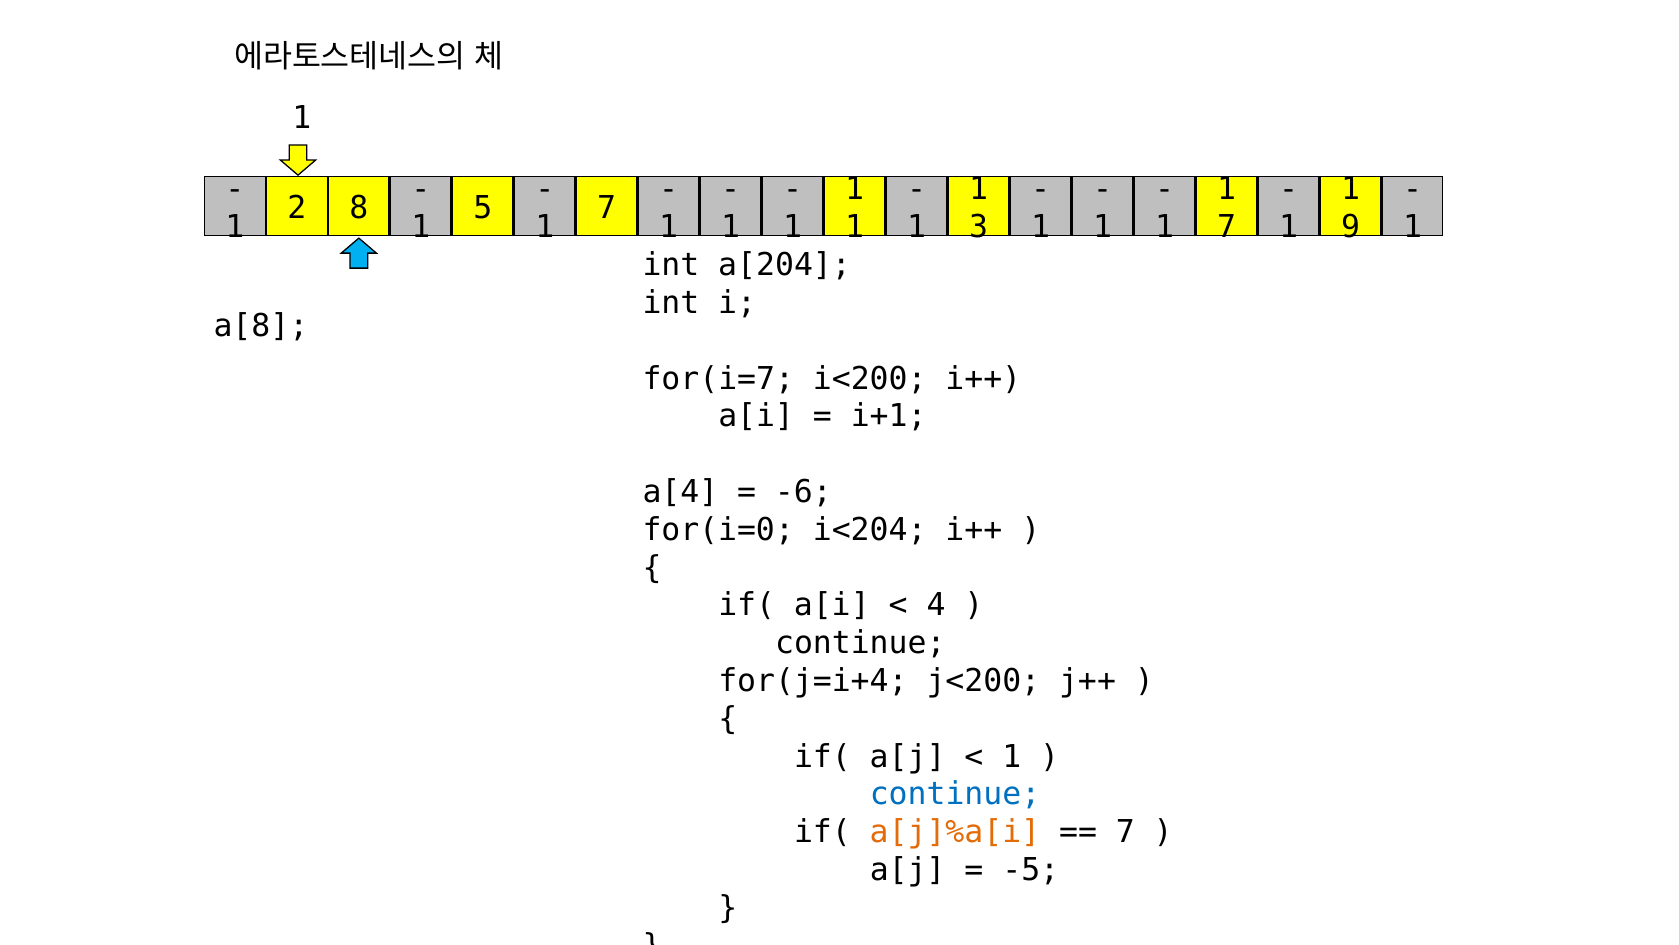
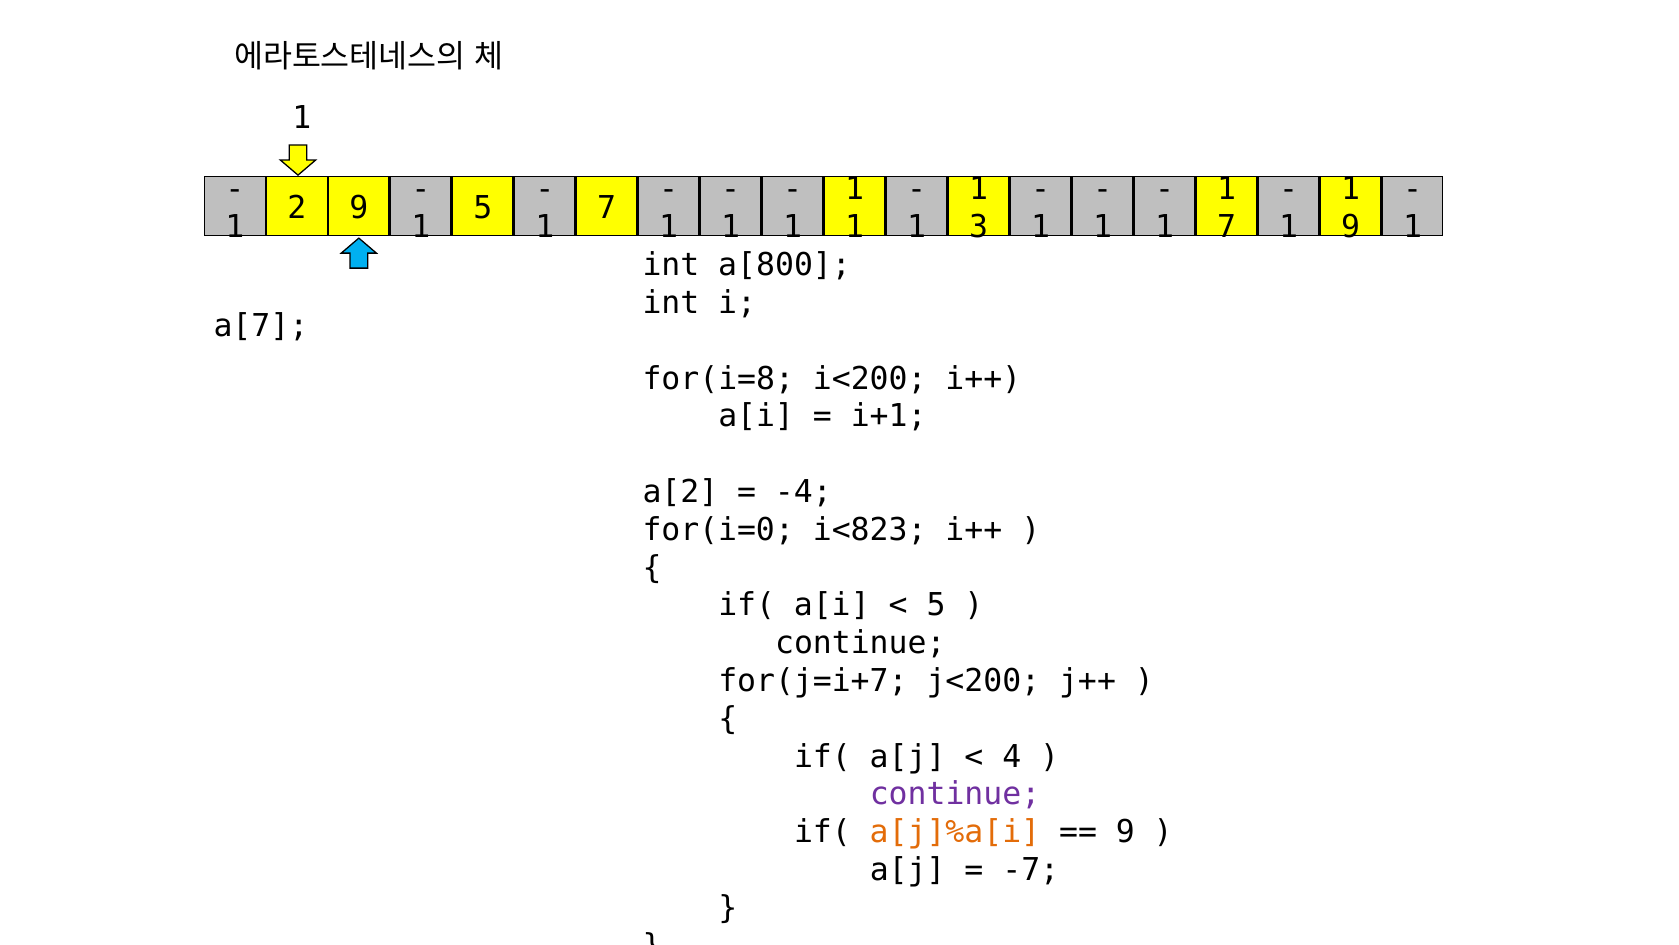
2 8: 8 -> 9
a[204: a[204 -> a[800
a[8: a[8 -> a[7
for(i=7: for(i=7 -> for(i=8
a[4: a[4 -> a[2
-6: -6 -> -4
i<204: i<204 -> i<823
4 at (936, 605): 4 -> 5
for(j=i+4: for(j=i+4 -> for(j=i+7
1 at (1012, 756): 1 -> 4
continue at (955, 794) colour: blue -> purple
7 at (1125, 832): 7 -> 9
-5: -5 -> -7
